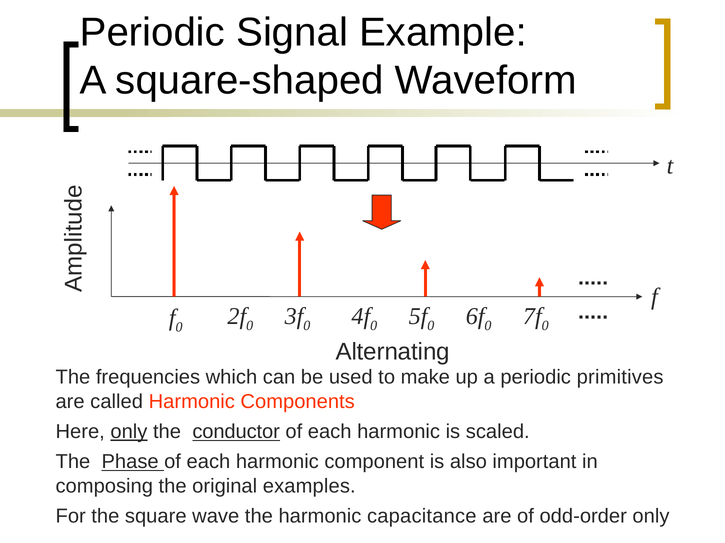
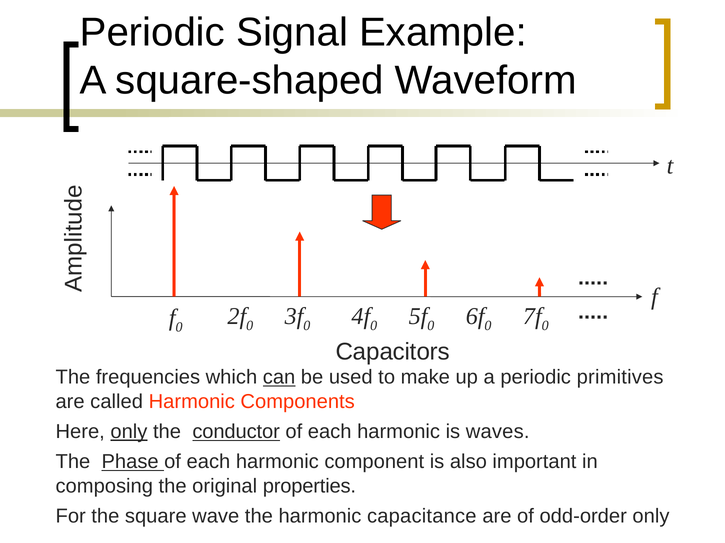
Alternating: Alternating -> Capacitors
can underline: none -> present
scaled: scaled -> waves
examples: examples -> properties
